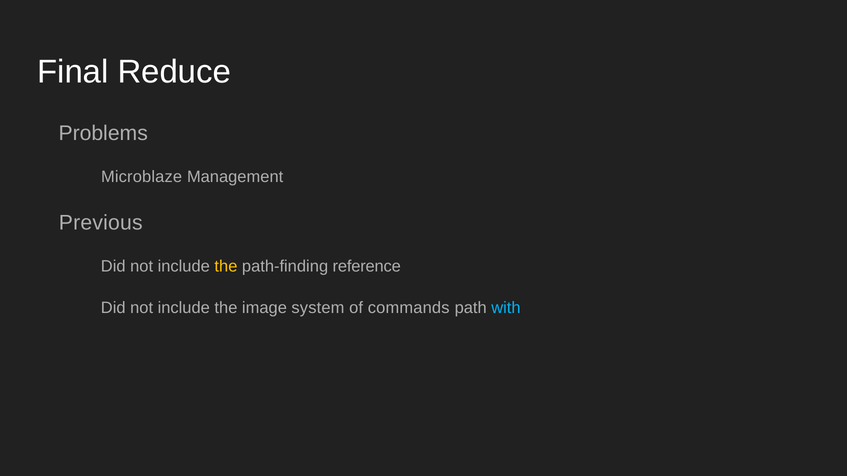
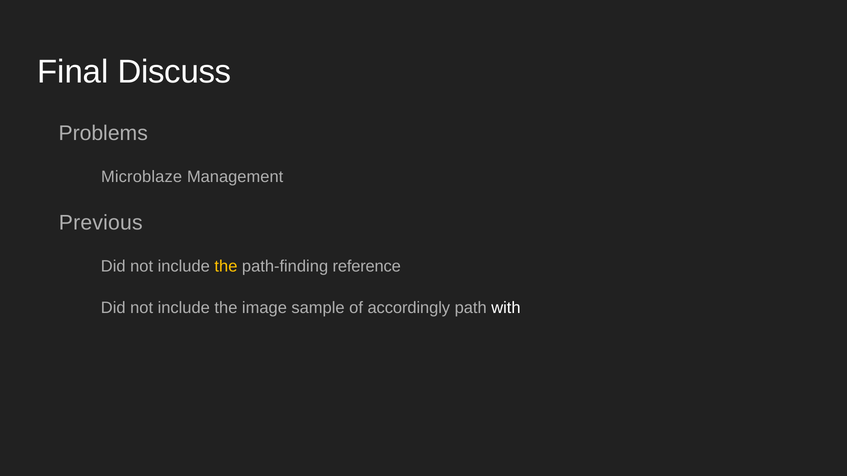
Reduce: Reduce -> Discuss
system: system -> sample
commands: commands -> accordingly
with colour: light blue -> white
